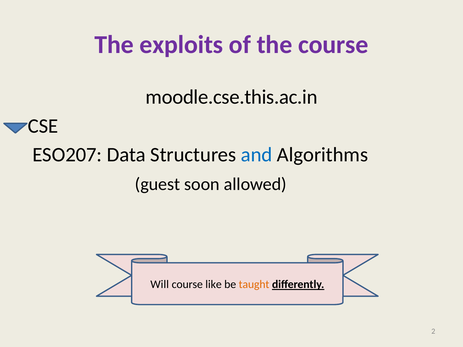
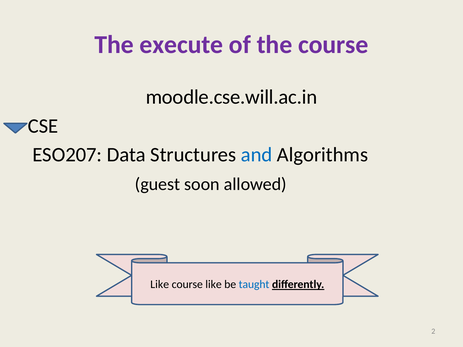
exploits: exploits -> execute
moodle.cse.this.ac.in: moodle.cse.this.ac.in -> moodle.cse.will.ac.in
Will at (160, 285): Will -> Like
taught colour: orange -> blue
